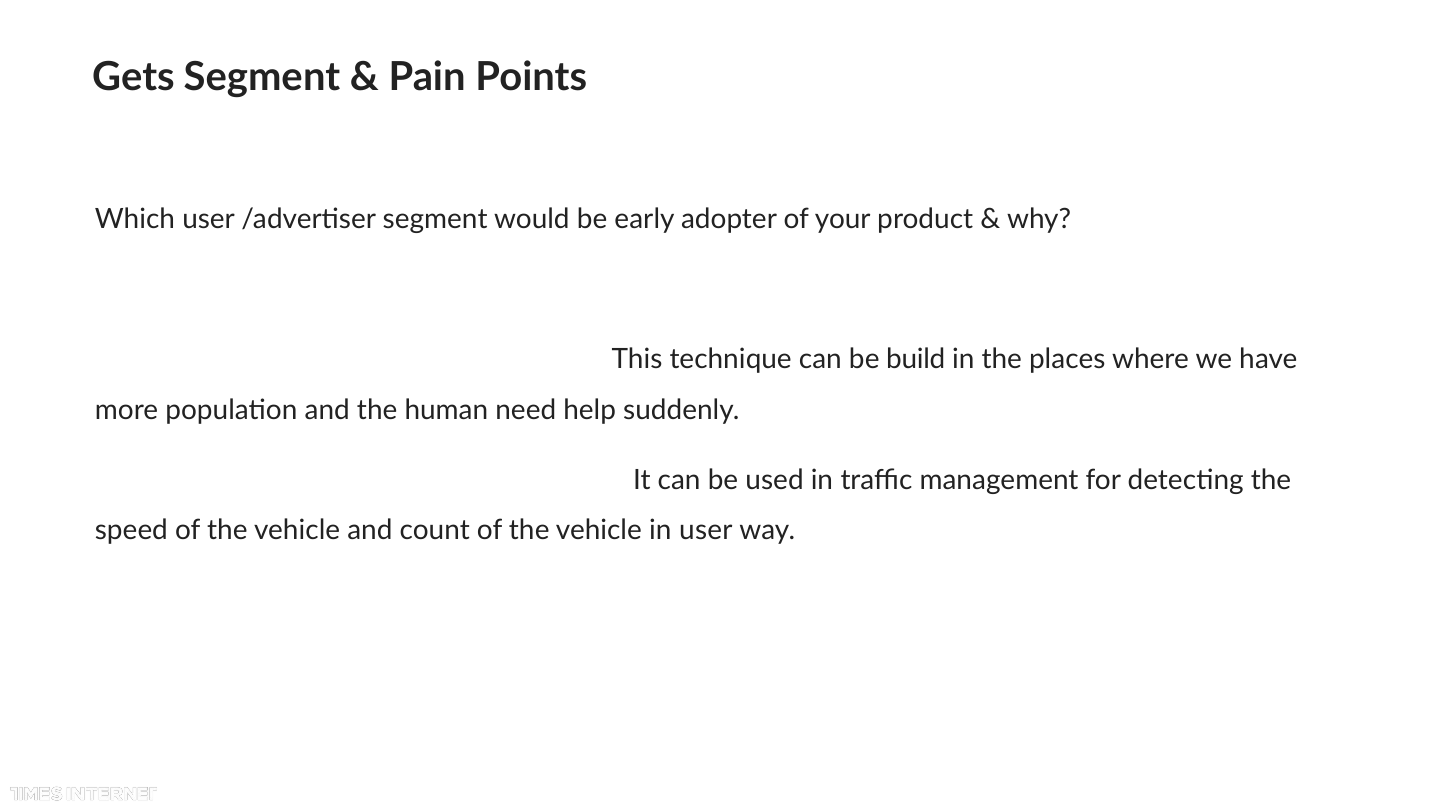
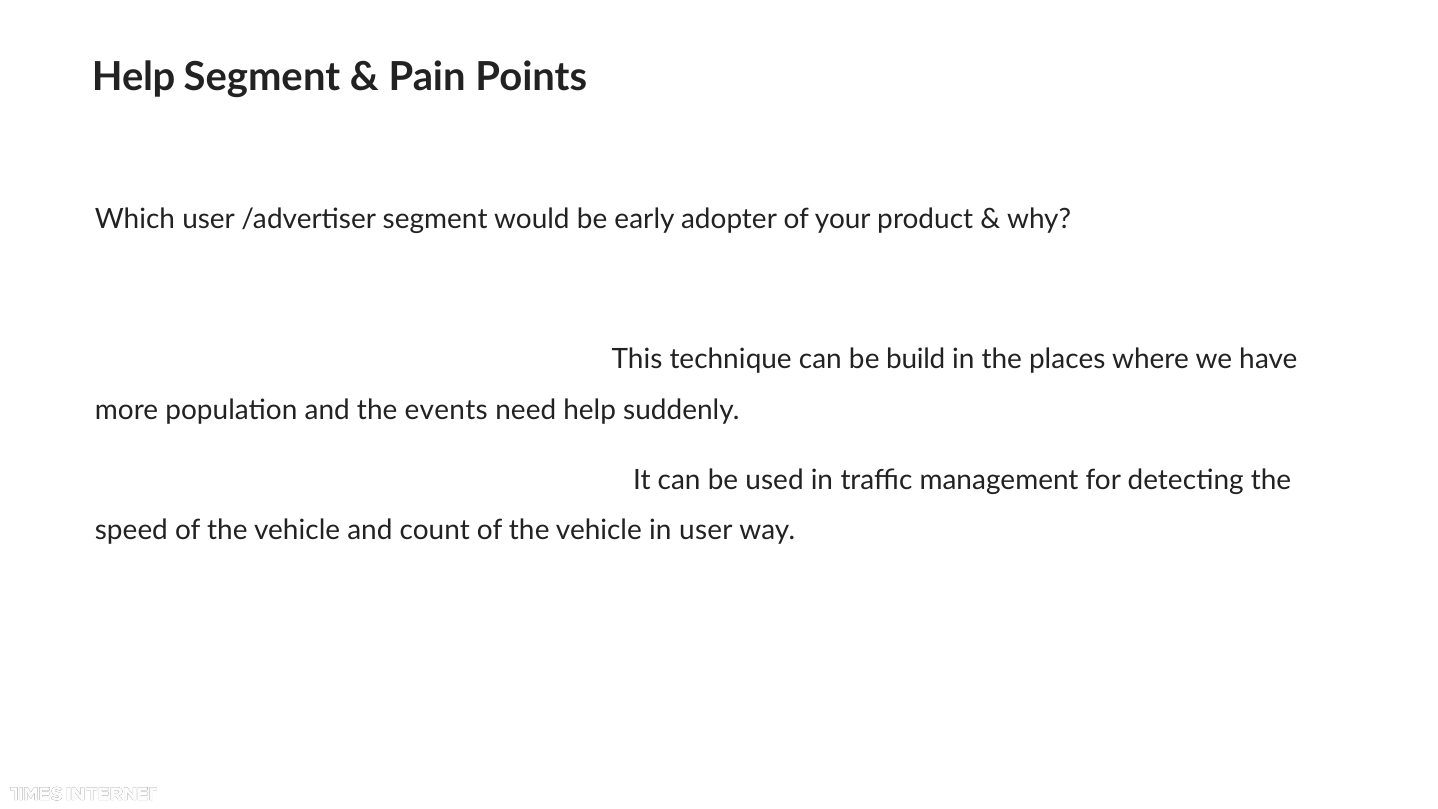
Gets at (133, 77): Gets -> Help
human: human -> events
